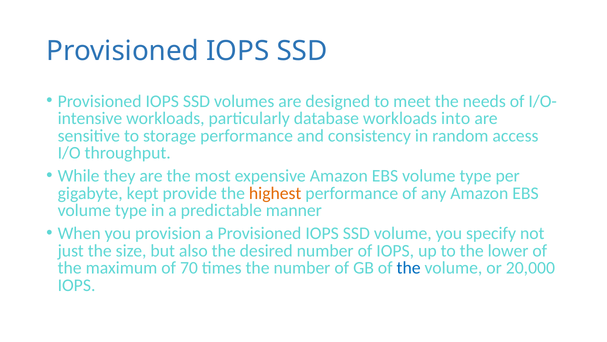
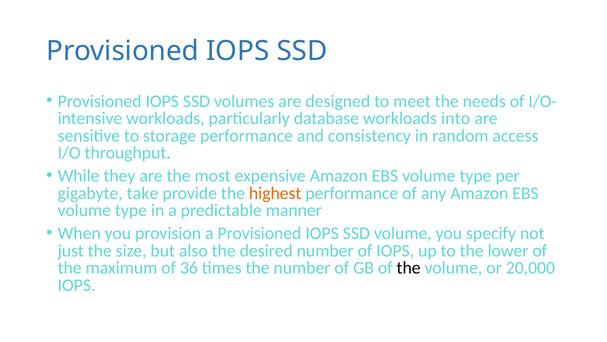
kept: kept -> take
70: 70 -> 36
the at (409, 267) colour: blue -> black
